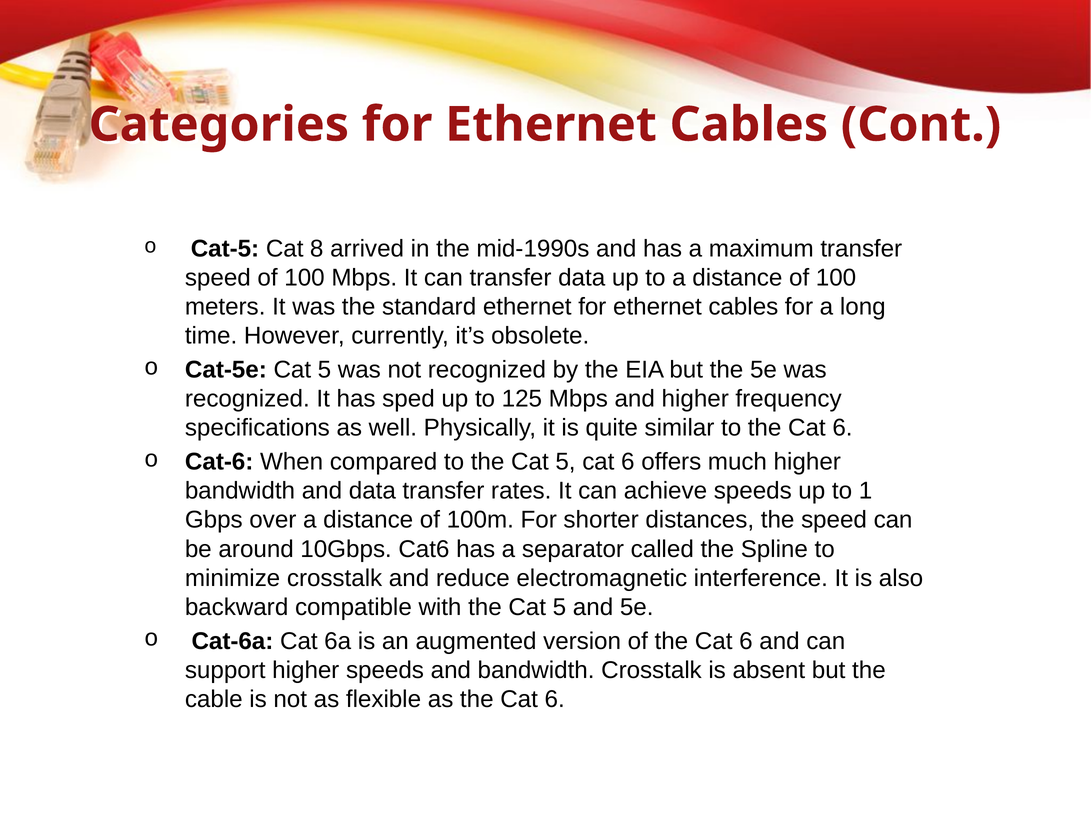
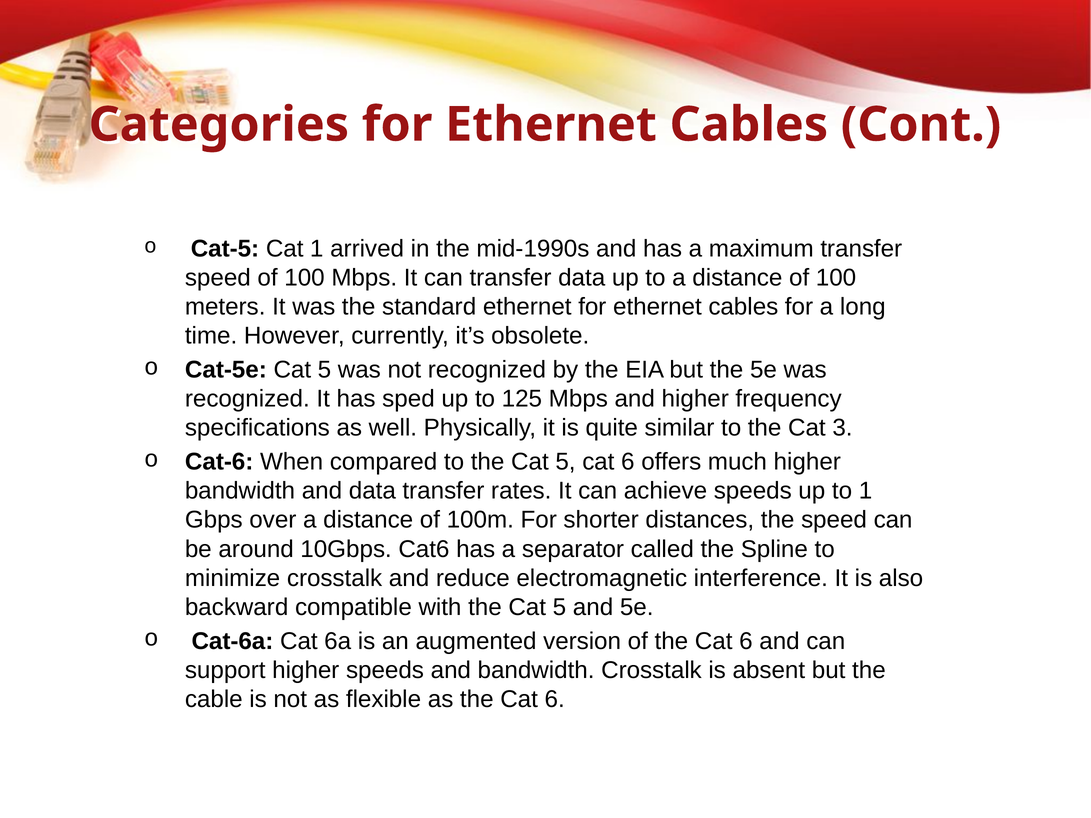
Cat 8: 8 -> 1
to the Cat 6: 6 -> 3
